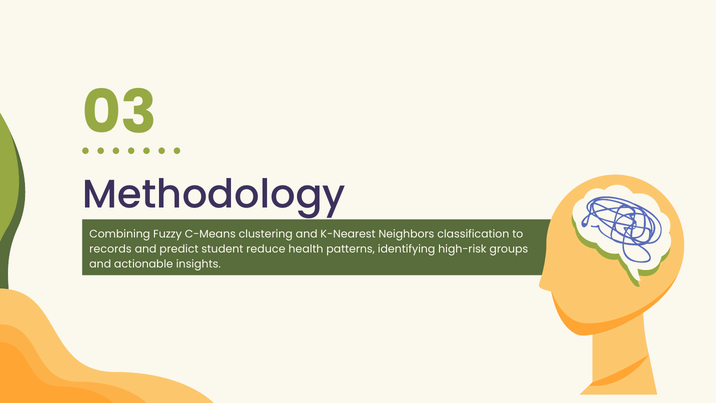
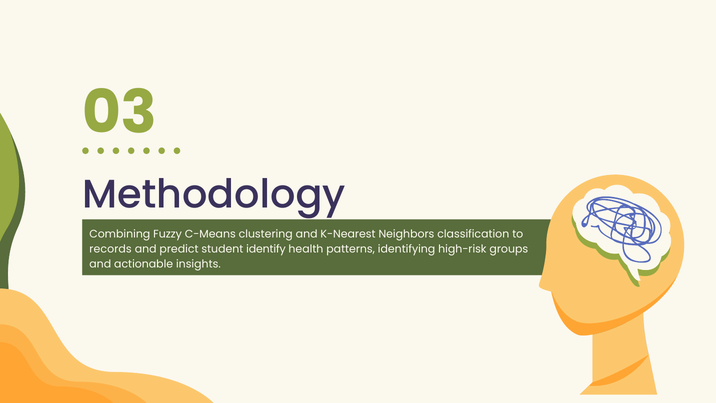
reduce: reduce -> identify
